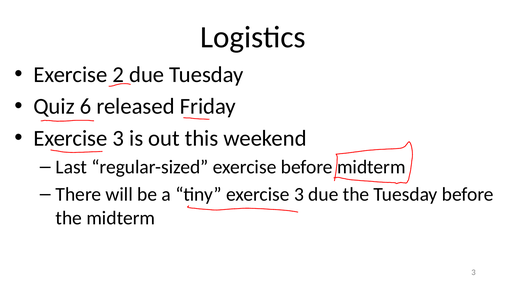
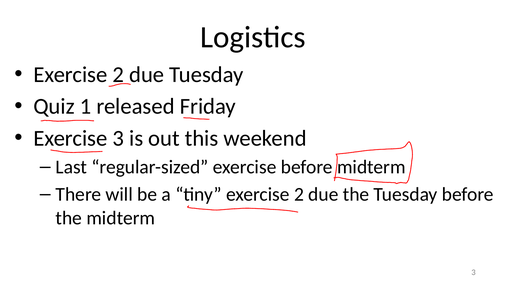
6: 6 -> 1
tiny exercise 3: 3 -> 2
